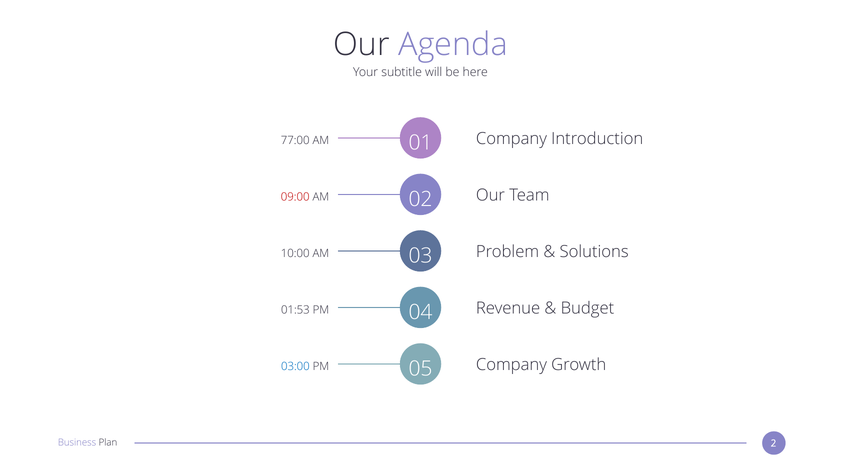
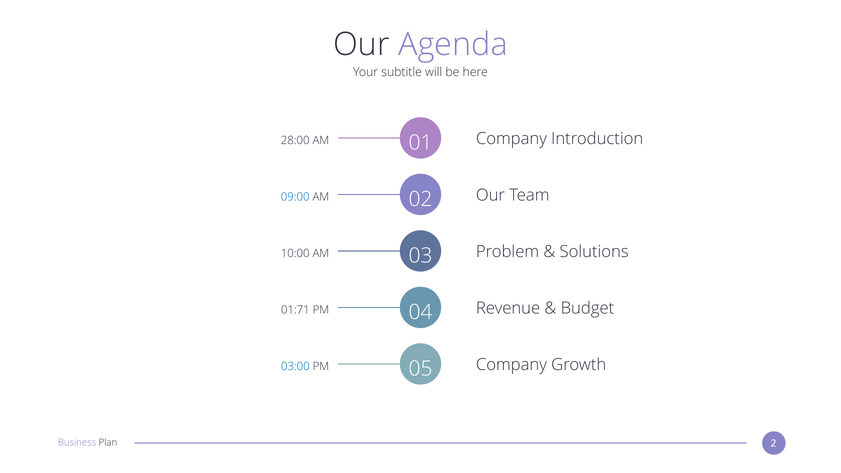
77:00: 77:00 -> 28:00
09:00 colour: red -> blue
01:53: 01:53 -> 01:71
